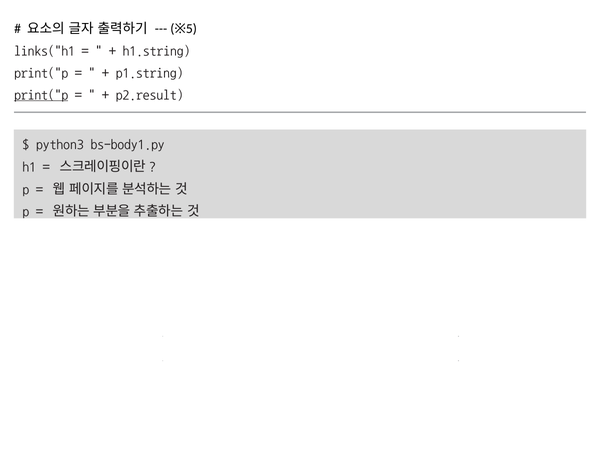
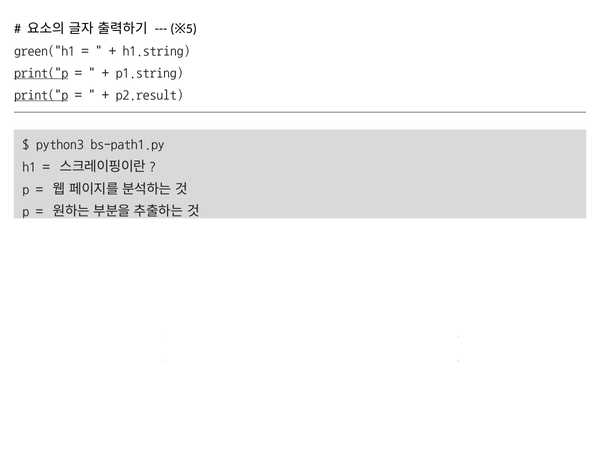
links("h1: links("h1 -> green("h1
print("p at (41, 73) underline: none -> present
bs-body1.py: bs-body1.py -> bs-path1.py
